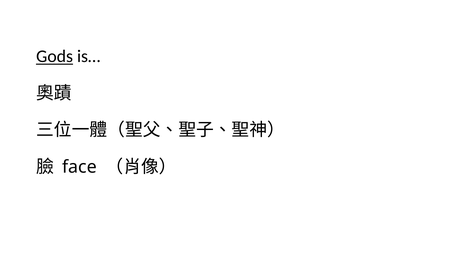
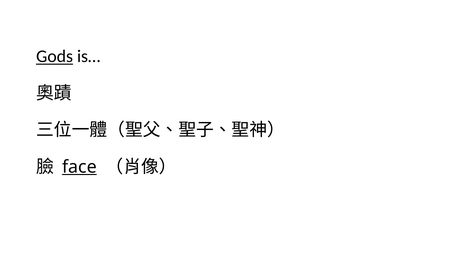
face underline: none -> present
